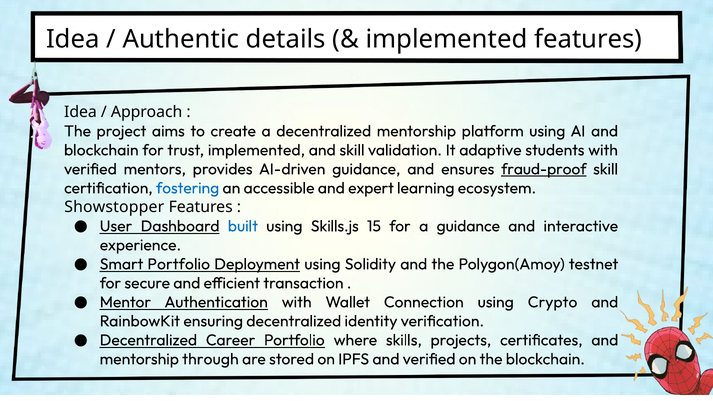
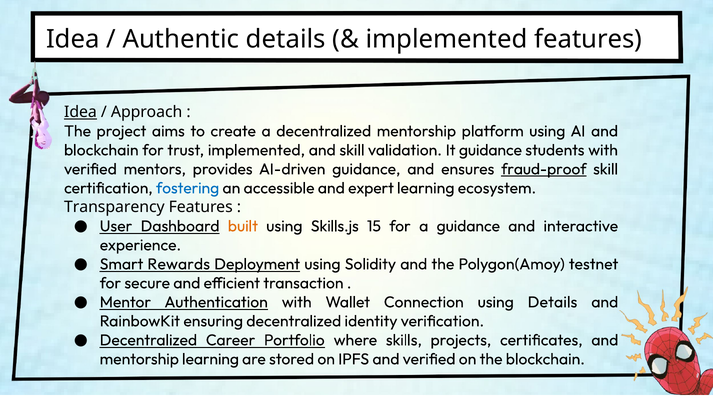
Idea at (80, 112) underline: none -> present
It adaptive: adaptive -> guidance
Showstopper: Showstopper -> Transparency
built colour: blue -> orange
Smart Portfolio: Portfolio -> Rewards
using Crypto: Crypto -> Details
mentorship through: through -> learning
